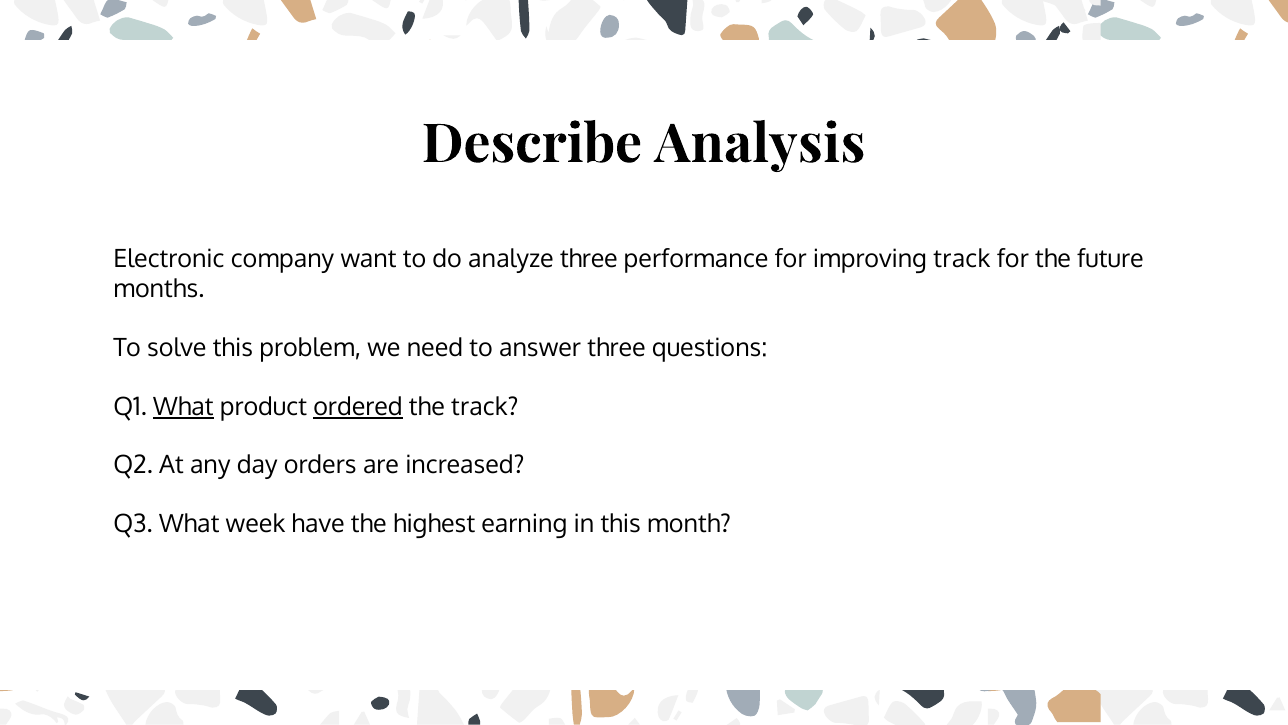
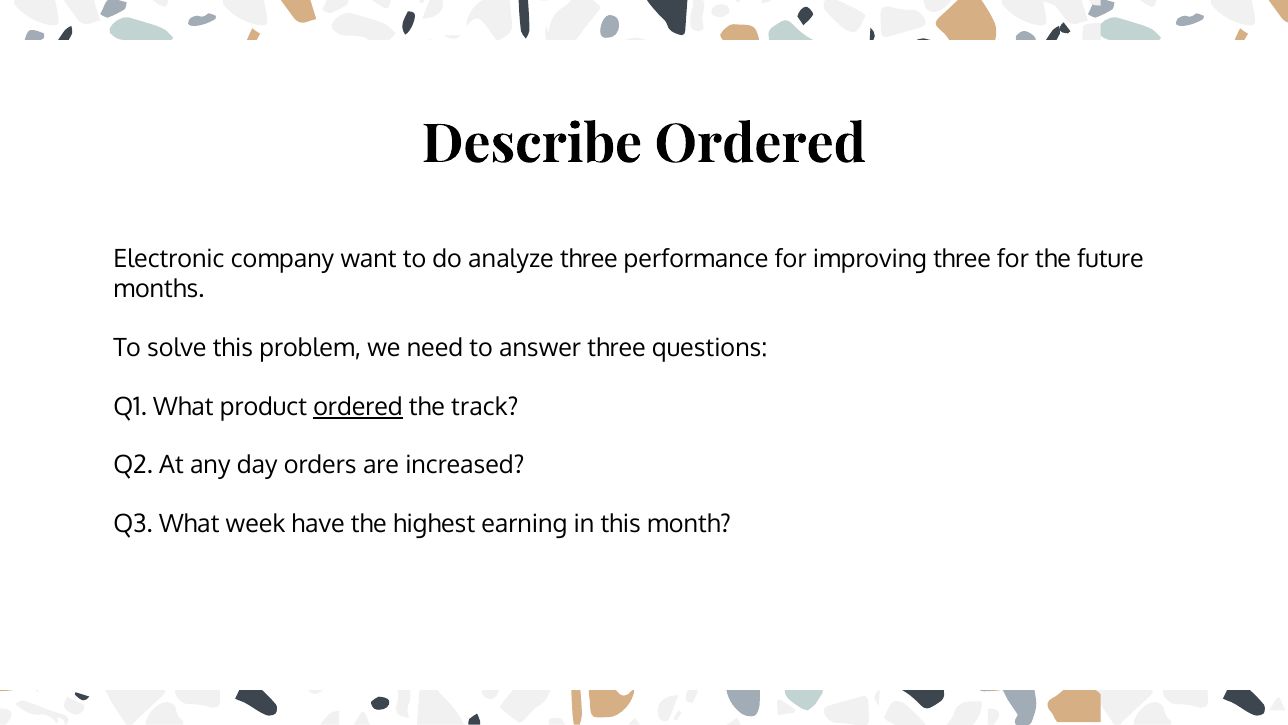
Describe Analysis: Analysis -> Ordered
improving track: track -> three
What at (183, 407) underline: present -> none
